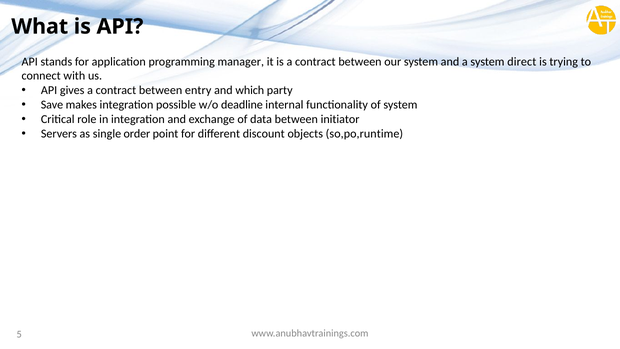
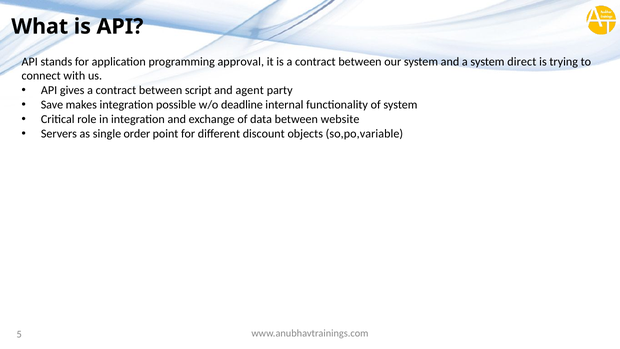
manager: manager -> approval
entry: entry -> script
which: which -> agent
initiator: initiator -> website
so,po,runtime: so,po,runtime -> so,po,variable
